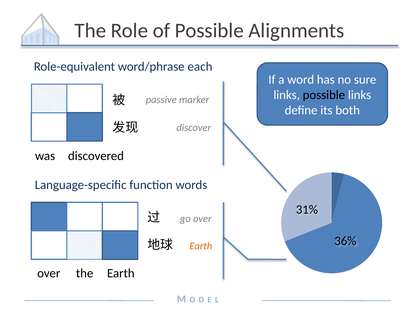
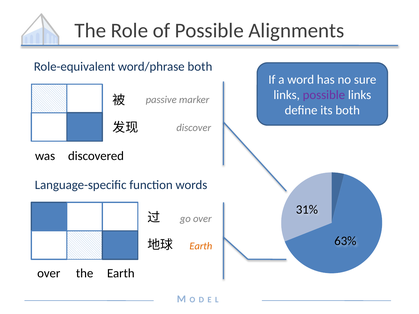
word/phrase each: each -> both
possible at (324, 95) colour: black -> purple
36%: 36% -> 63%
